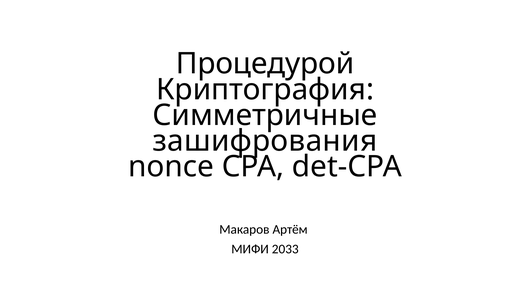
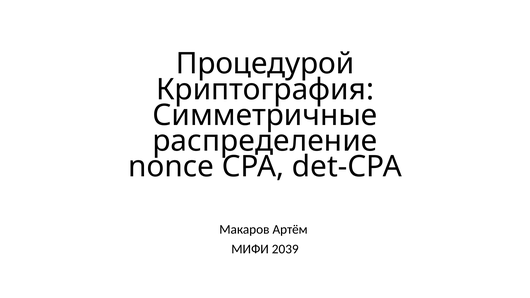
зашифрования: зашифрования -> распределение
2033: 2033 -> 2039
